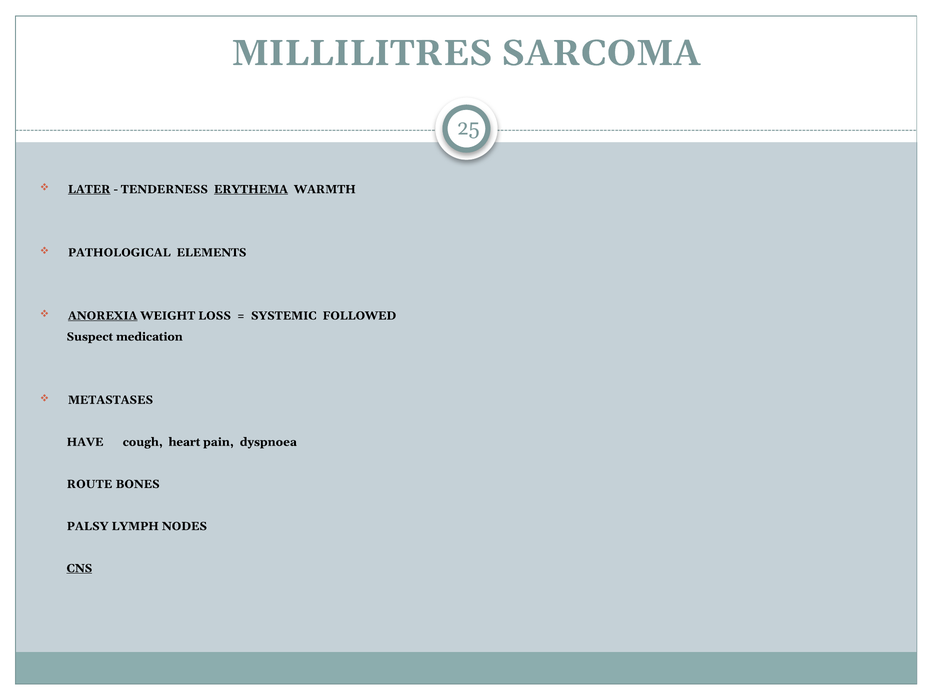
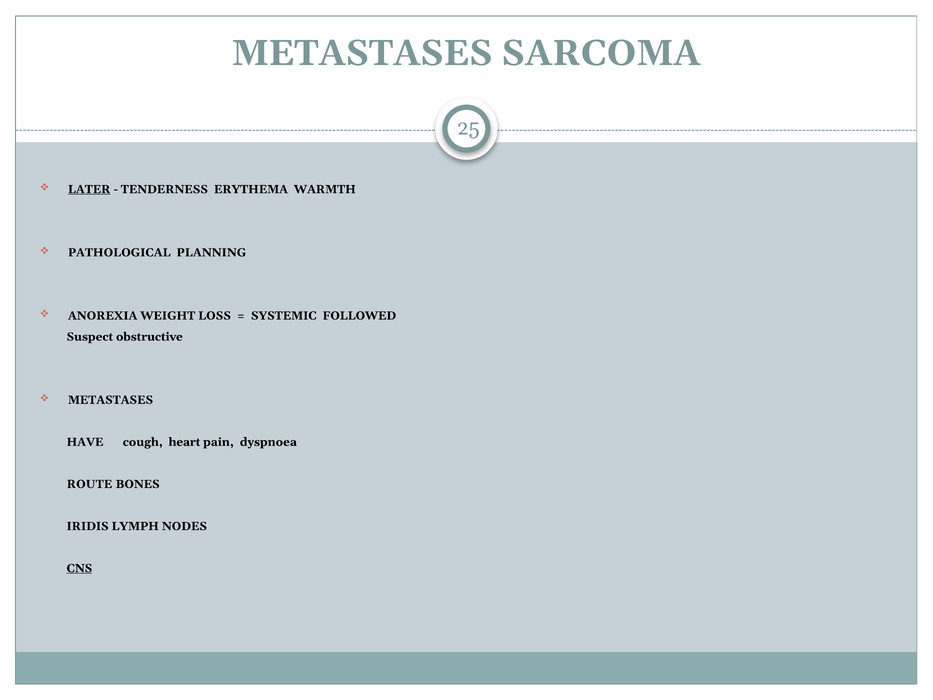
MILLILITRES at (362, 53): MILLILITRES -> METASTASES
ERYTHEMA underline: present -> none
ELEMENTS: ELEMENTS -> PLANNING
ANOREXIA underline: present -> none
medication: medication -> obstructive
PALSY: PALSY -> IRIDIS
